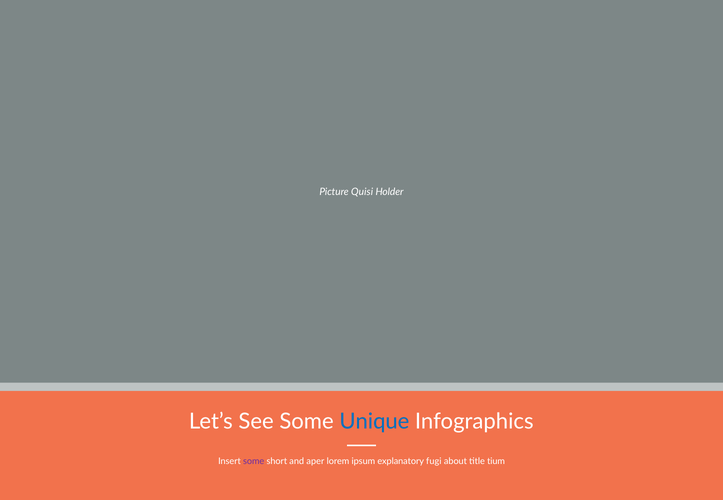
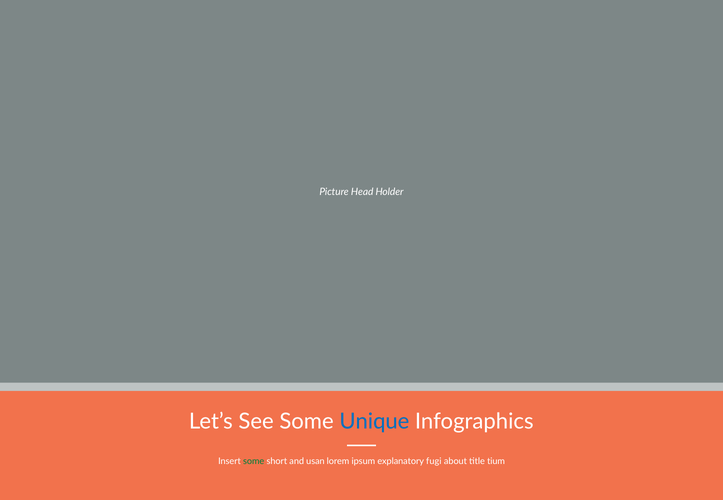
Quisi: Quisi -> Head
some at (254, 462) colour: purple -> green
aper: aper -> usan
